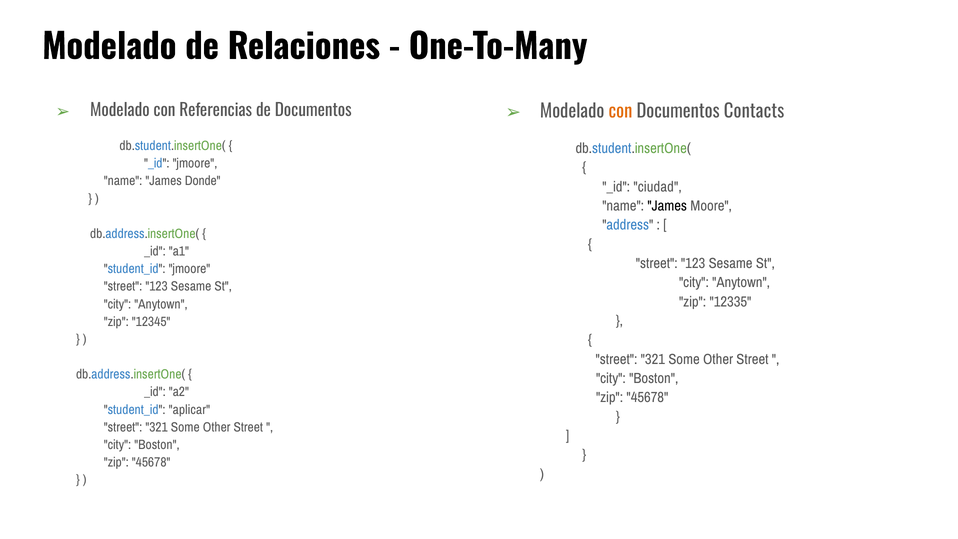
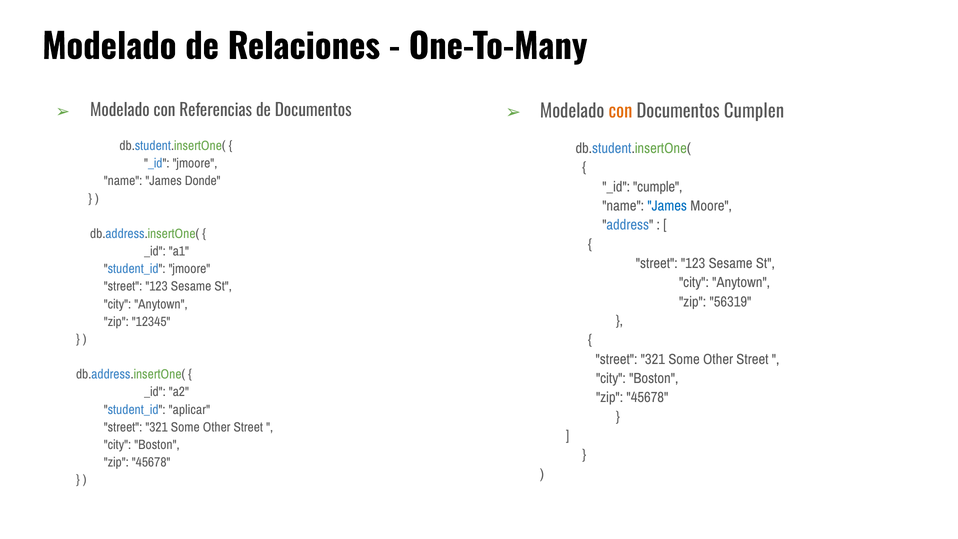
Contacts: Contacts -> Cumplen
ciudad: ciudad -> cumple
James at (667, 205) colour: black -> blue
12335: 12335 -> 56319
